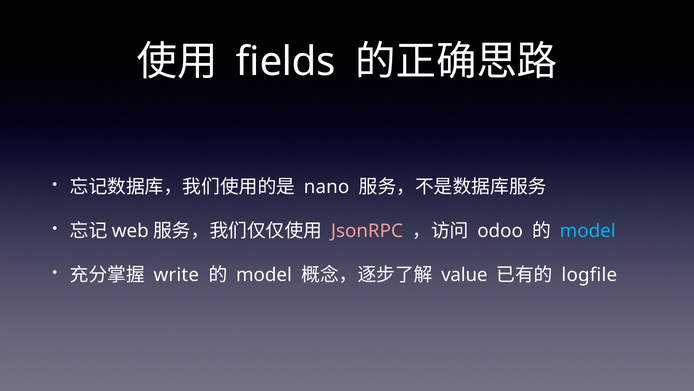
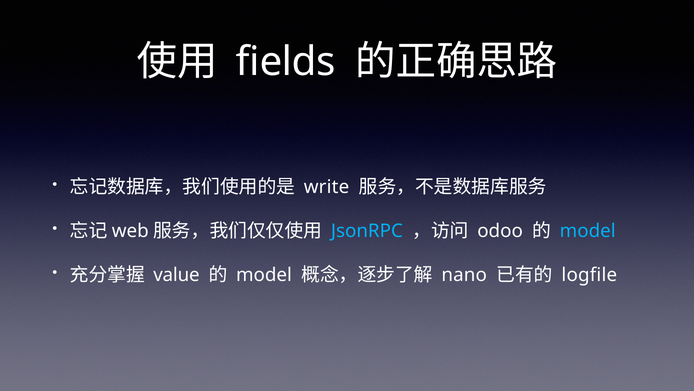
nano: nano -> write
JsonRPC colour: pink -> light blue
write: write -> value
value: value -> nano
